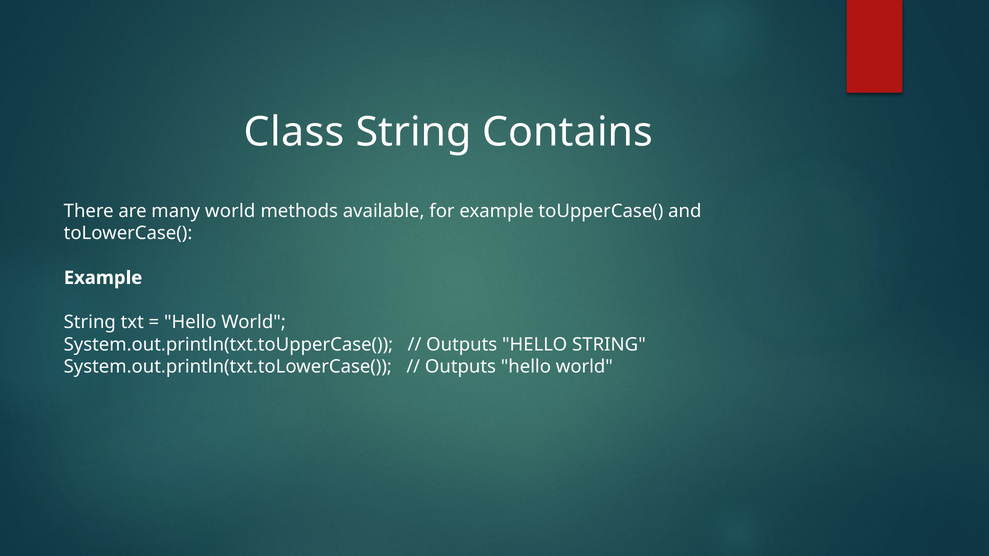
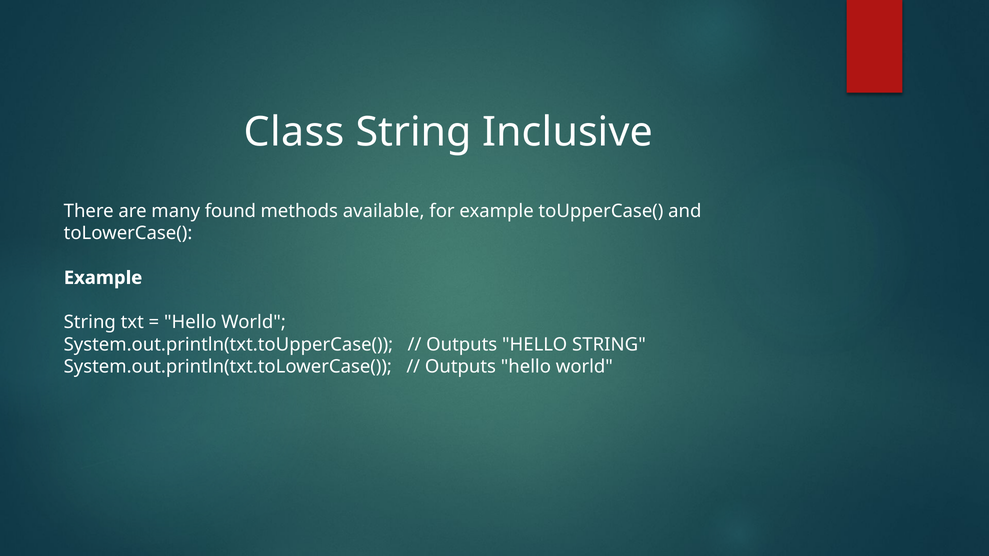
Contains: Contains -> Inclusive
many world: world -> found
